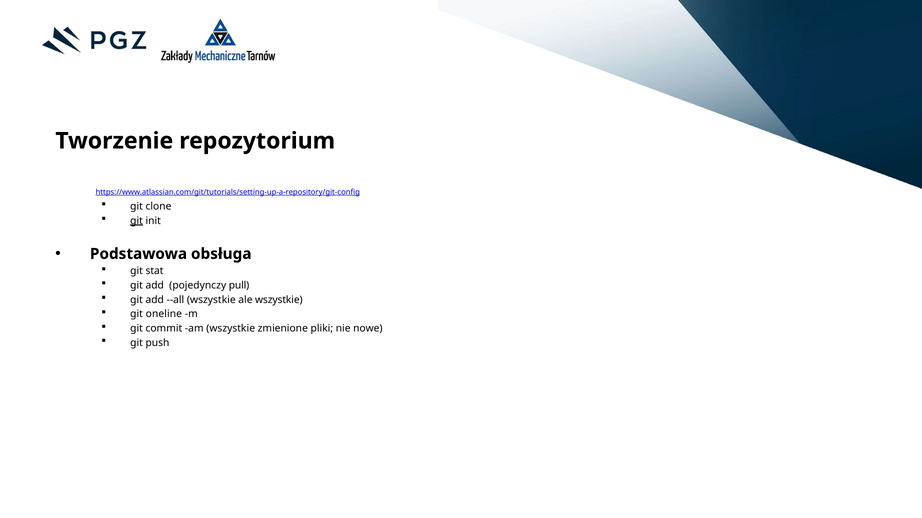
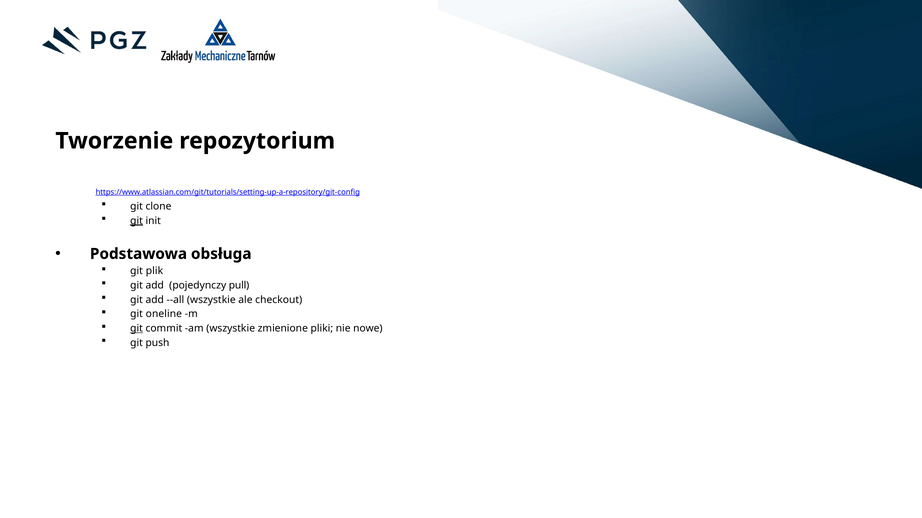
stat: stat -> plik
ale wszystkie: wszystkie -> checkout
git at (137, 329) underline: none -> present
